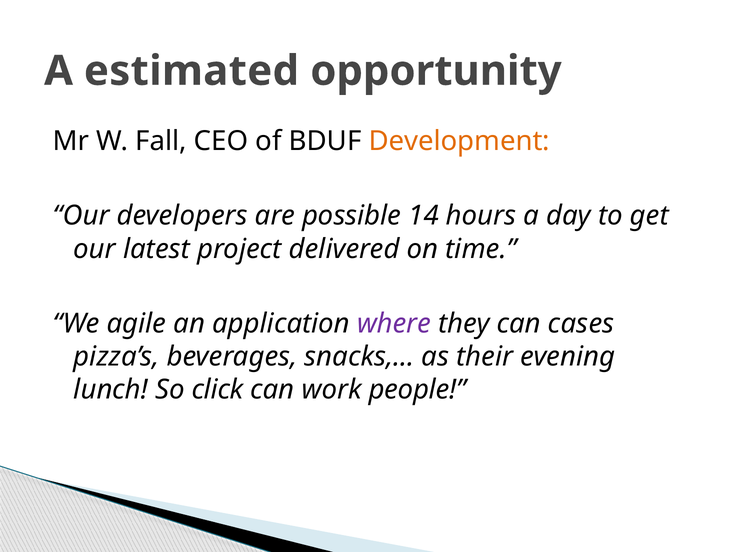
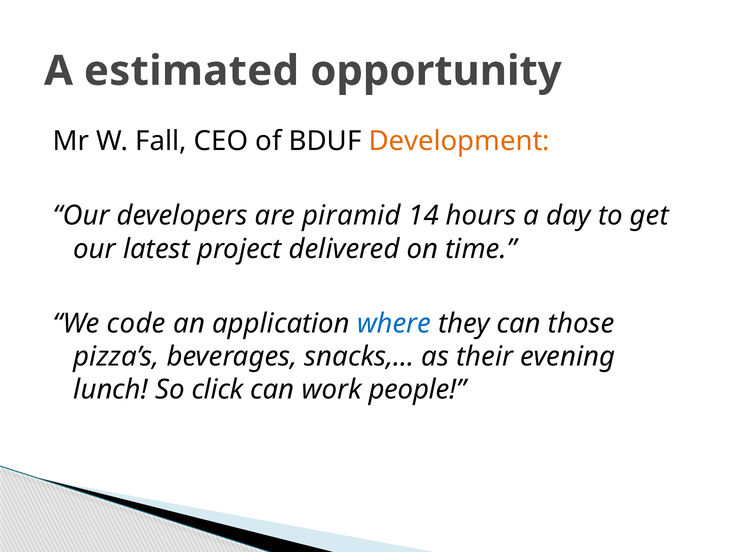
possible: possible -> piramid
agile: agile -> code
where colour: purple -> blue
cases: cases -> those
